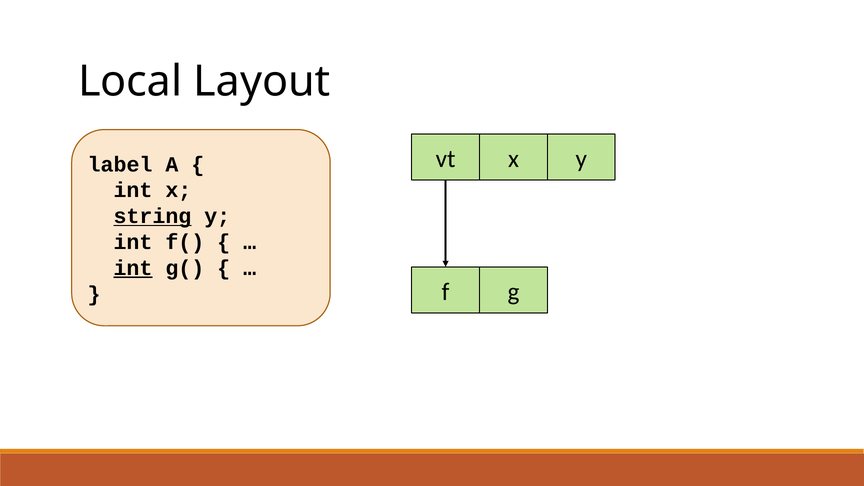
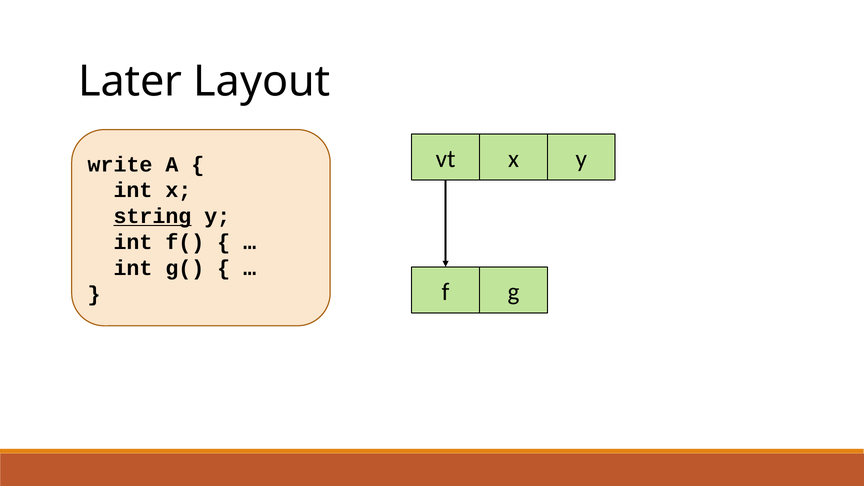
Local: Local -> Later
label: label -> write
int at (133, 268) underline: present -> none
